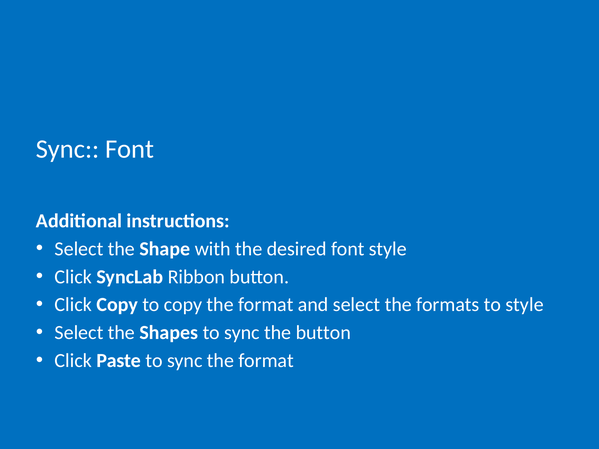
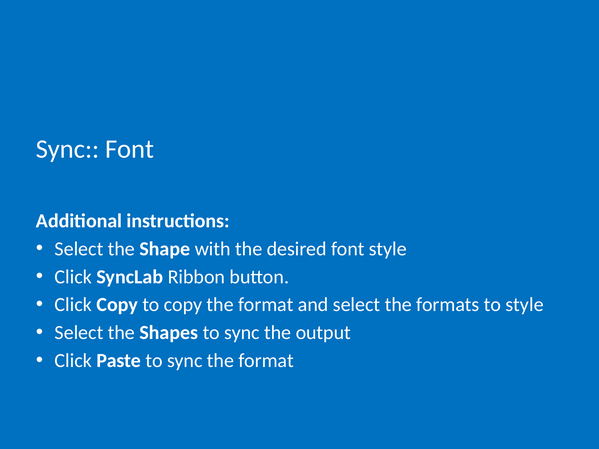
the button: button -> output
